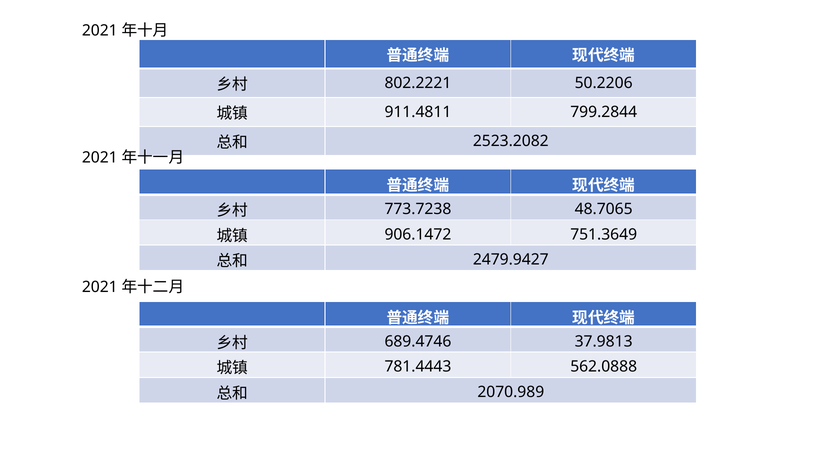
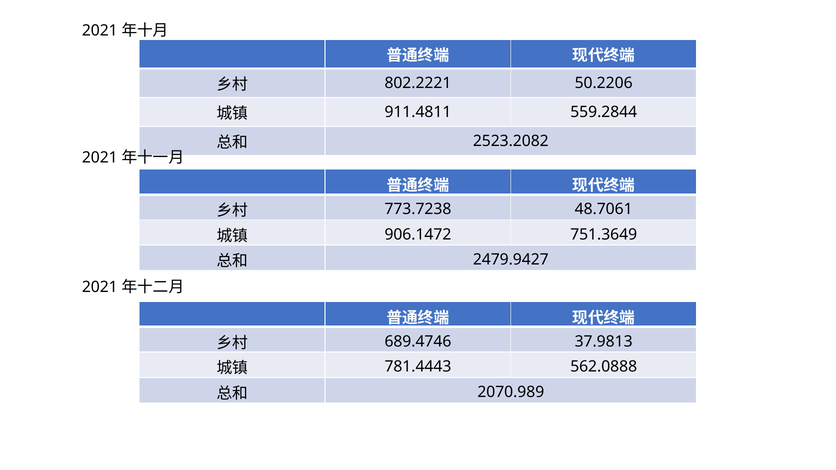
799.2844: 799.2844 -> 559.2844
48.7065: 48.7065 -> 48.7061
